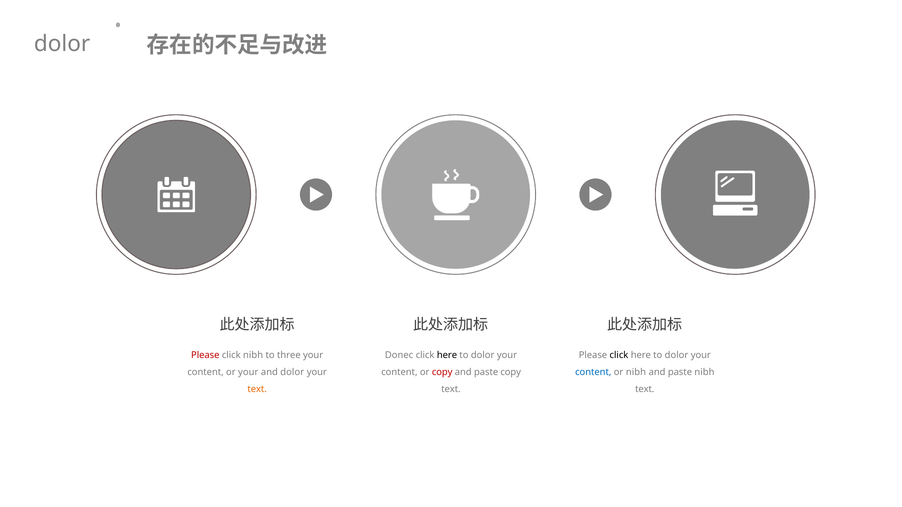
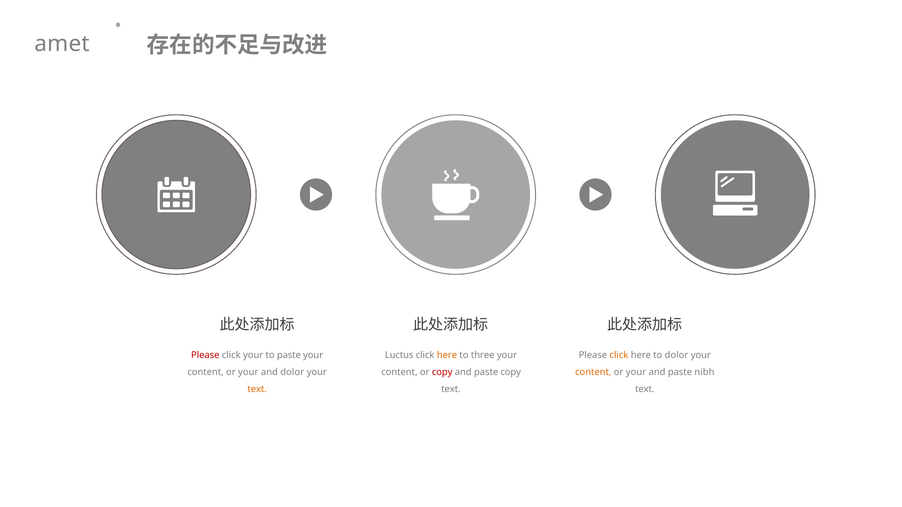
dolor at (62, 44): dolor -> amet
click nibh: nibh -> your
to three: three -> paste
Donec: Donec -> Luctus
here at (447, 356) colour: black -> orange
dolor at (483, 356): dolor -> three
click at (619, 356) colour: black -> orange
content at (593, 373) colour: blue -> orange
nibh at (636, 373): nibh -> your
